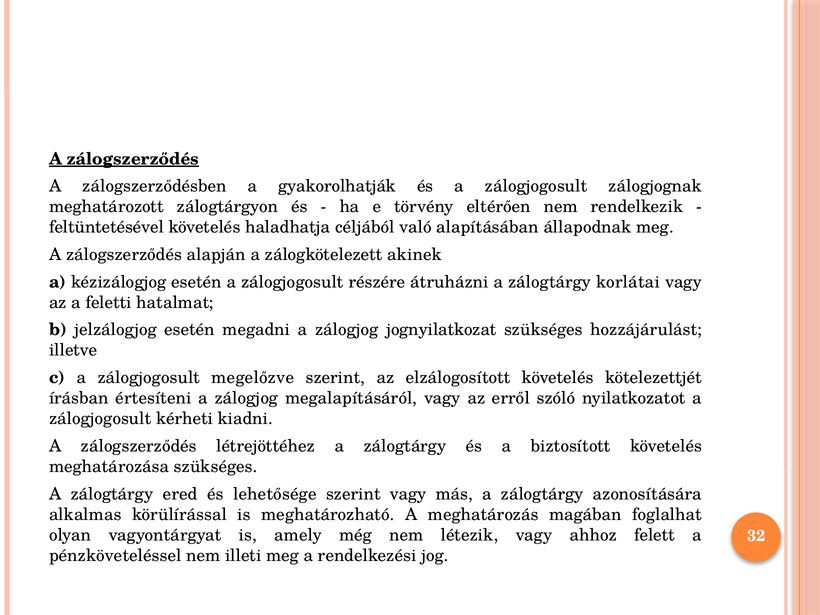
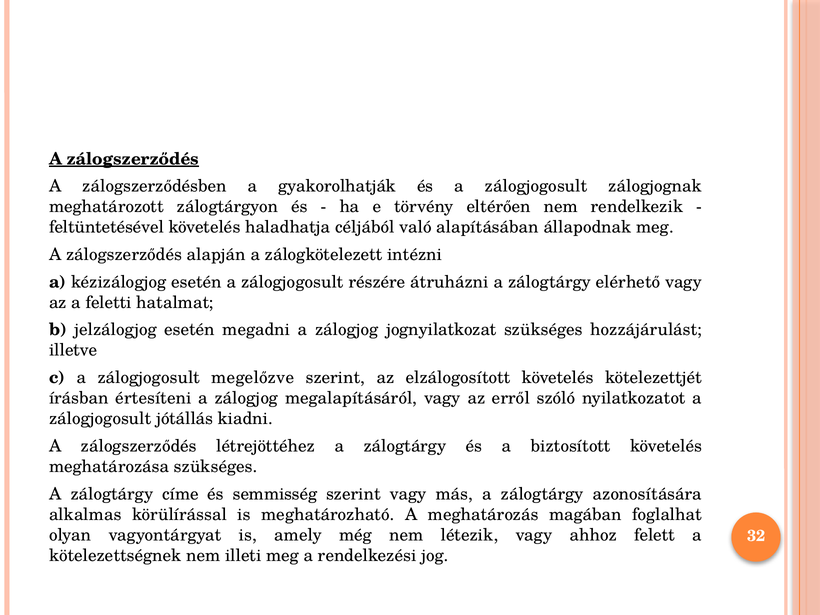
akinek: akinek -> intézni
korlátai: korlátai -> elérhető
kérheti: kérheti -> jótállás
ered: ered -> címe
lehetősége: lehetősége -> semmisség
pénzköveteléssel: pénzköveteléssel -> kötelezettségnek
